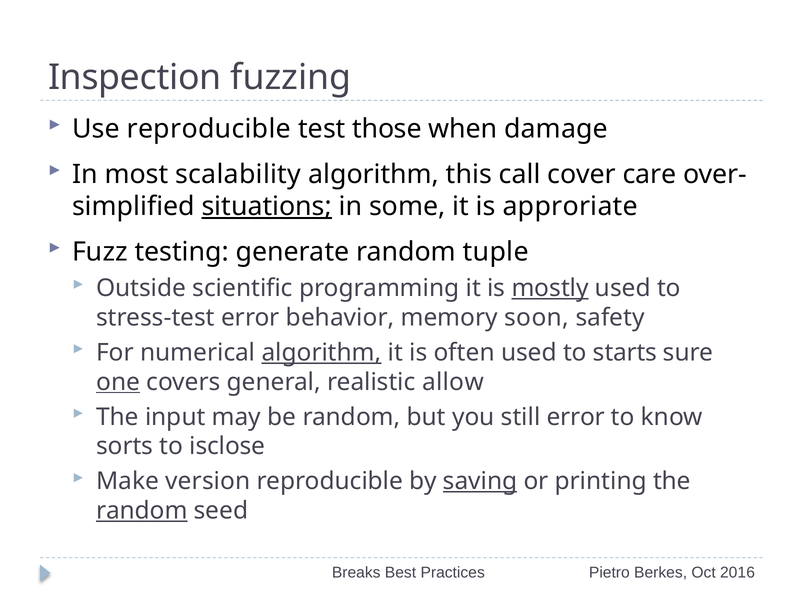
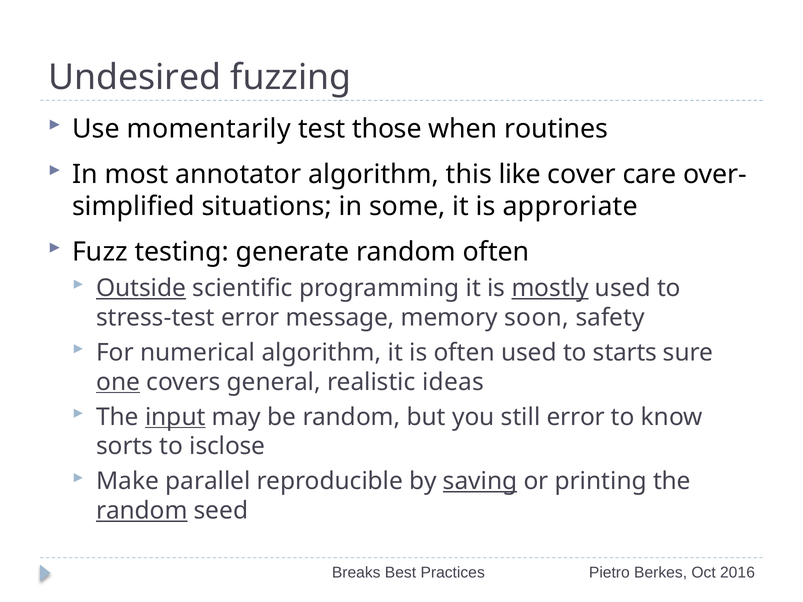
Inspection: Inspection -> Undesired
Use reproducible: reproducible -> momentarily
damage: damage -> routines
scalability: scalability -> annotator
call: call -> like
situations underline: present -> none
random tuple: tuple -> often
Outside underline: none -> present
behavior: behavior -> message
algorithm at (322, 353) underline: present -> none
allow: allow -> ideas
input underline: none -> present
version: version -> parallel
